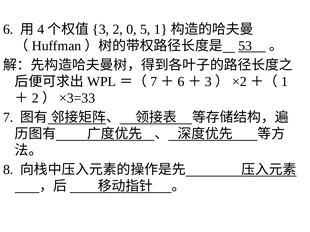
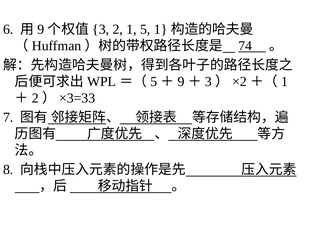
4 at (41, 29): 4 -> 9
2 0: 0 -> 1
53: 53 -> 74
7 at (154, 82): 7 -> 5
6 at (181, 82): 6 -> 9
